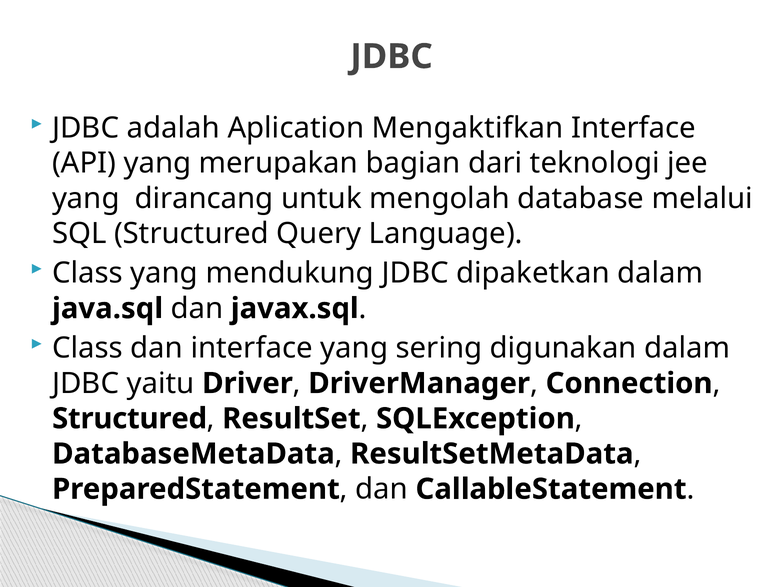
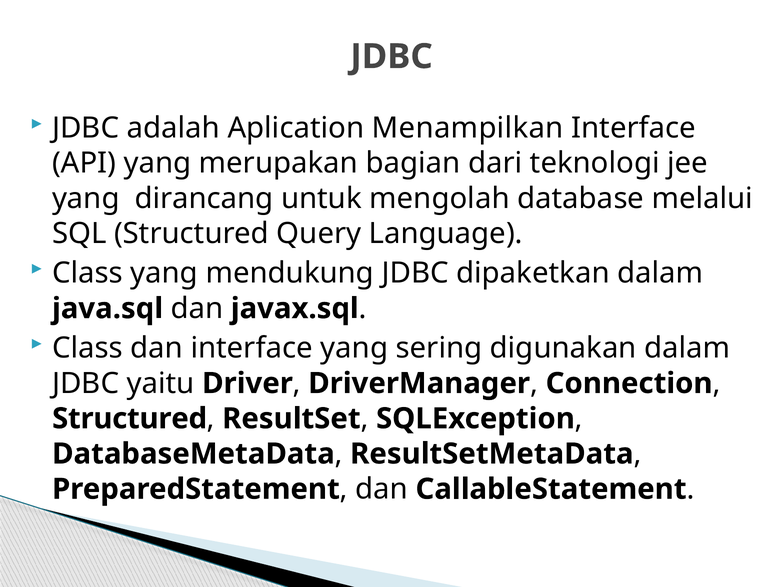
Mengaktifkan: Mengaktifkan -> Menampilkan
